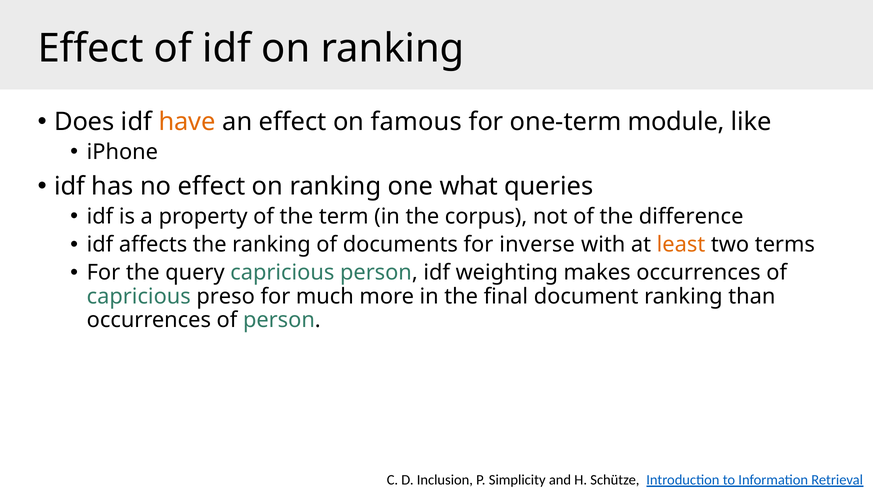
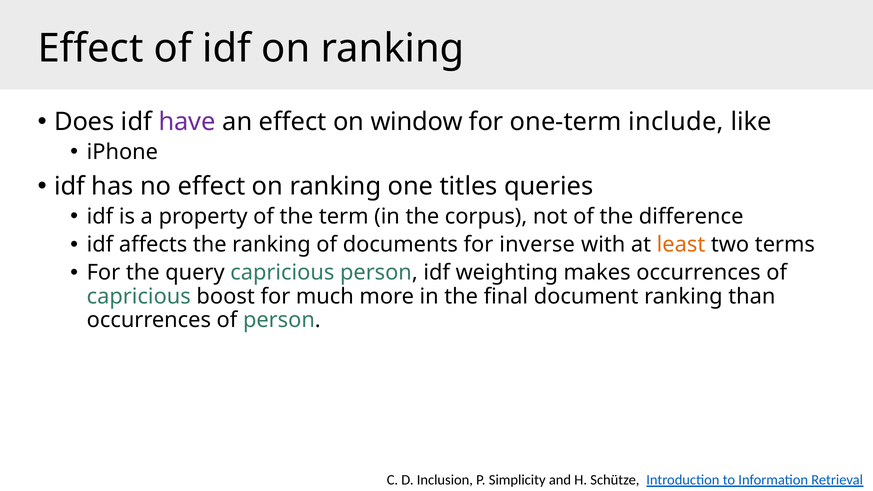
have colour: orange -> purple
famous: famous -> window
module: module -> include
what: what -> titles
preso: preso -> boost
